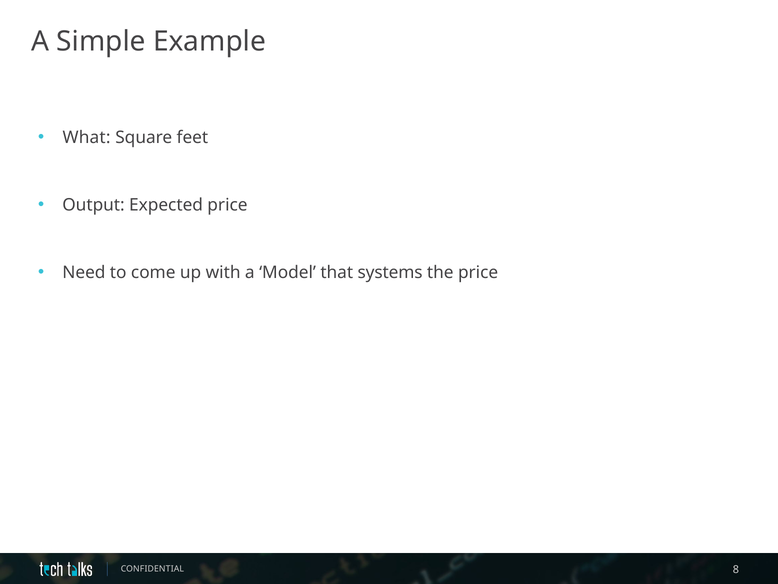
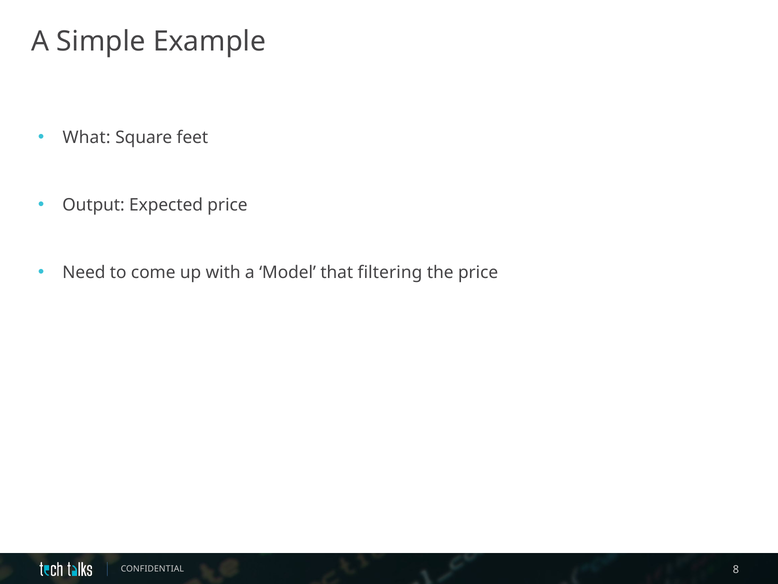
systems: systems -> filtering
